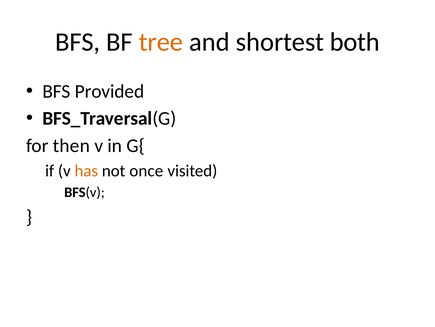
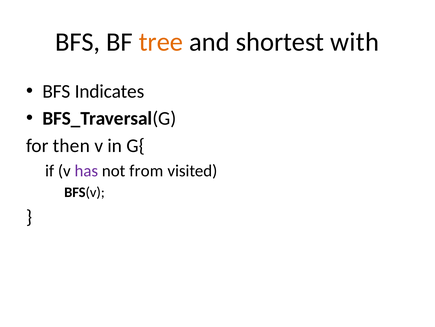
both: both -> with
Provided: Provided -> Indicates
has colour: orange -> purple
once: once -> from
